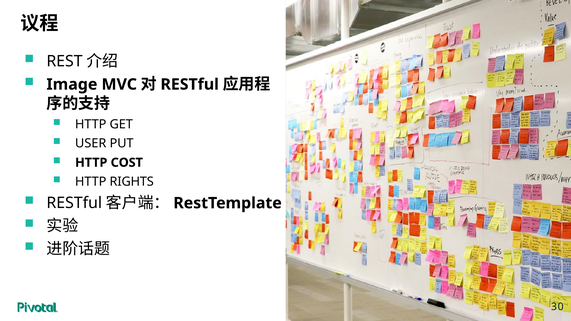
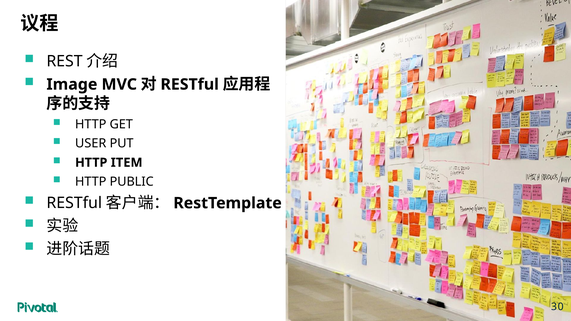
COST: COST -> ITEM
RIGHTS: RIGHTS -> PUBLIC
